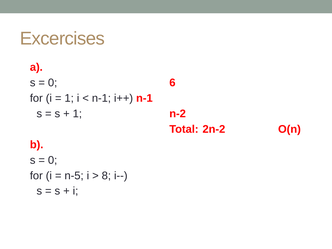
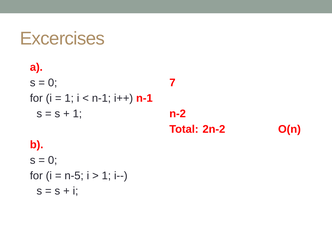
6: 6 -> 7
8 at (106, 176): 8 -> 1
